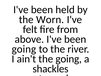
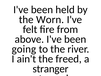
the going: going -> freed
shackles: shackles -> stranger
